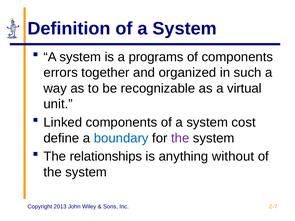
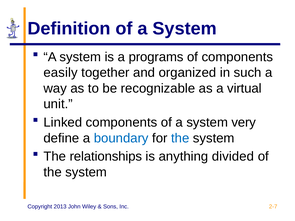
errors: errors -> easily
cost: cost -> very
the at (180, 138) colour: purple -> blue
without: without -> divided
